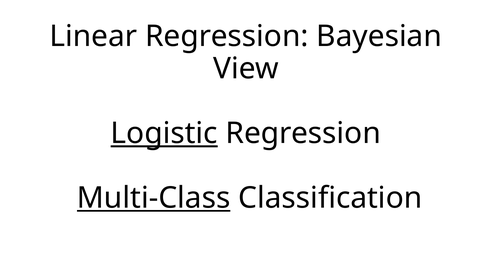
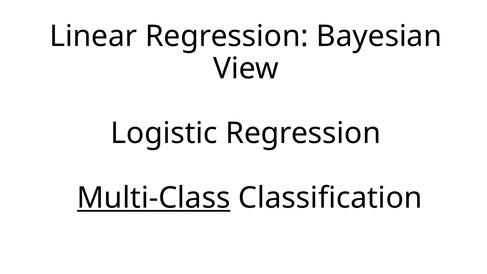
Logistic underline: present -> none
